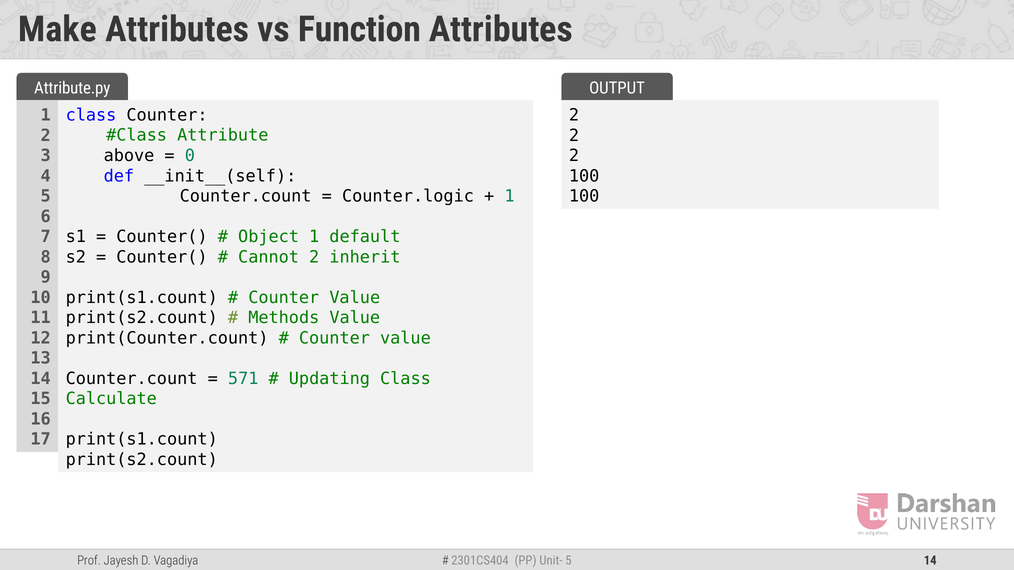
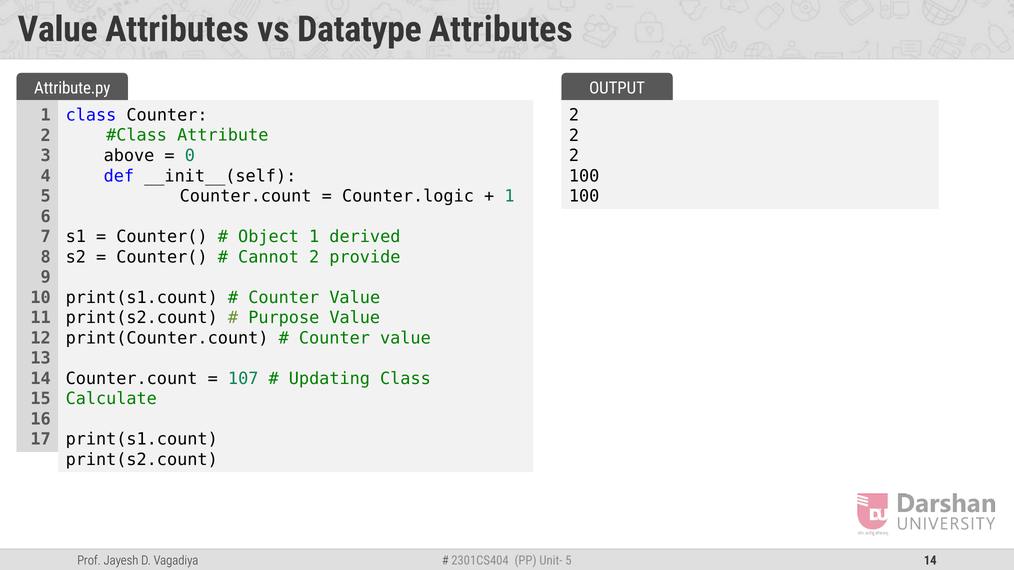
Make at (57, 29): Make -> Value
Function: Function -> Datatype
default: default -> derived
inherit: inherit -> provide
Methods: Methods -> Purpose
571: 571 -> 107
